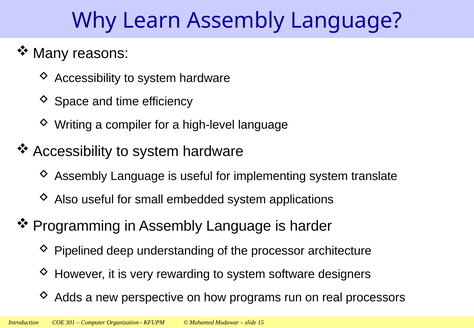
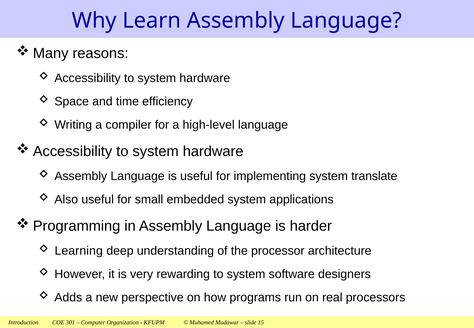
Pipelined: Pipelined -> Learning
